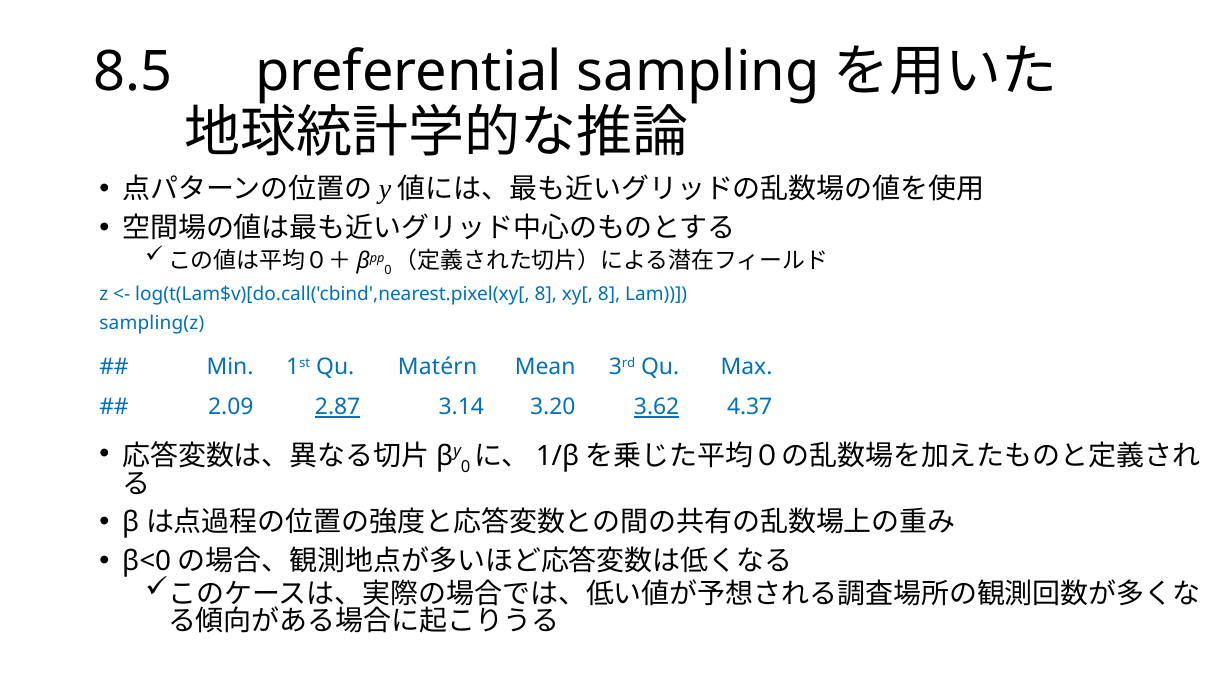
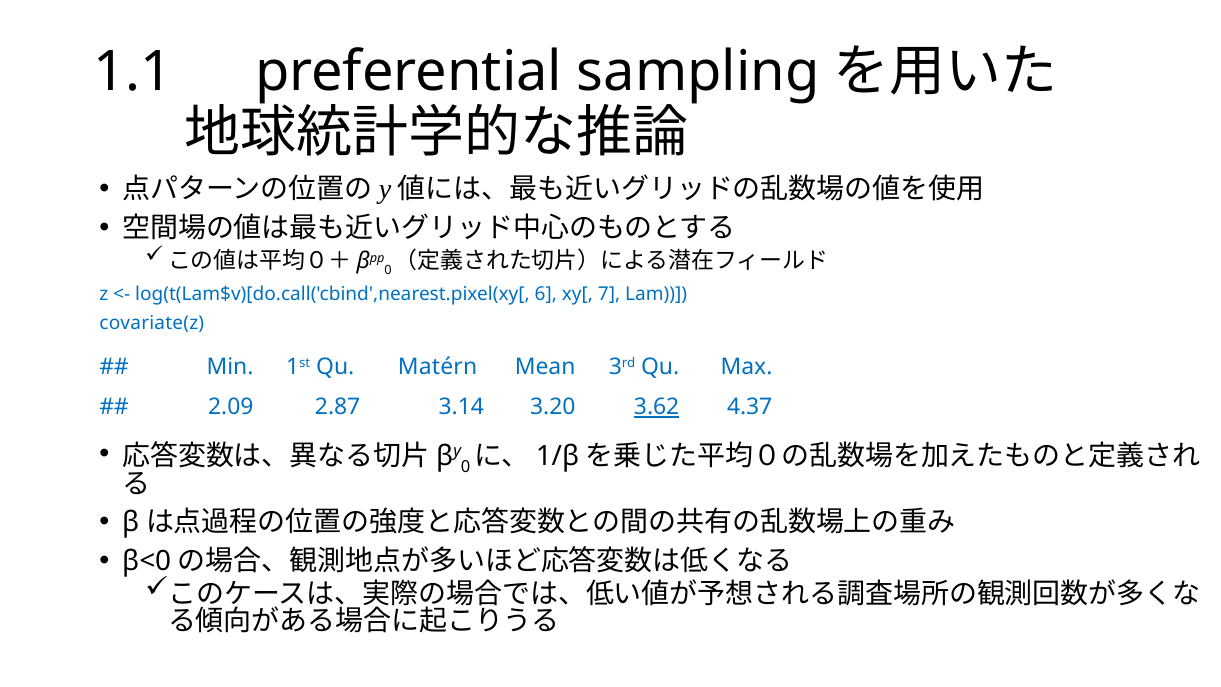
8.5: 8.5 -> 1.1
log(t(Lam$v)[do.call('cbind',nearest.pixel(xy[ 8: 8 -> 6
xy[ 8: 8 -> 7
sampling(z: sampling(z -> covariate(z
2.87 underline: present -> none
